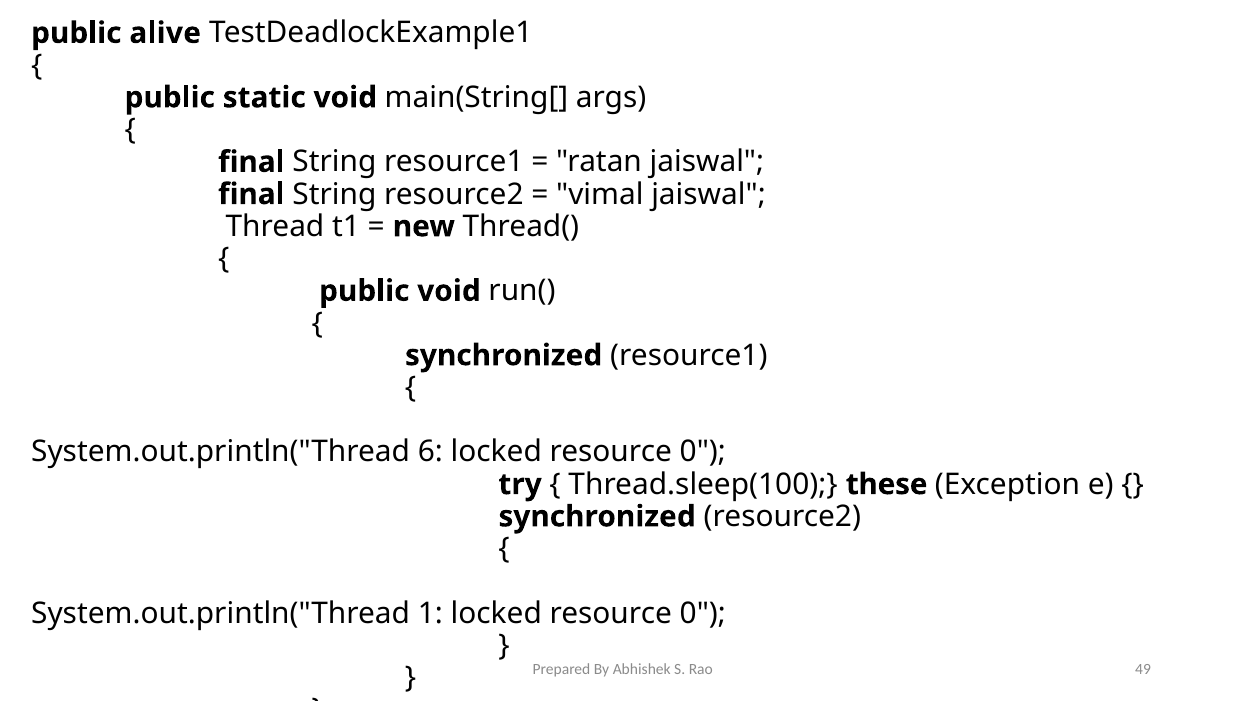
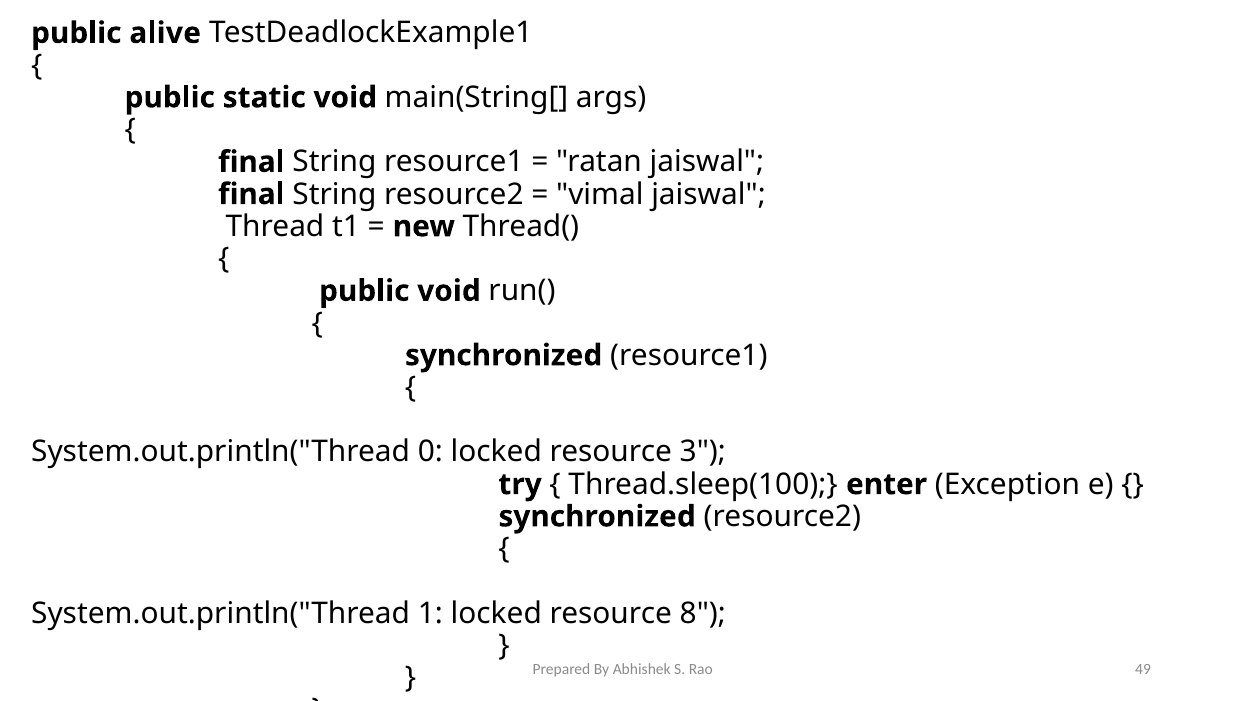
6: 6 -> 0
0 at (703, 452): 0 -> 3
these: these -> enter
1 locked resource 0: 0 -> 8
